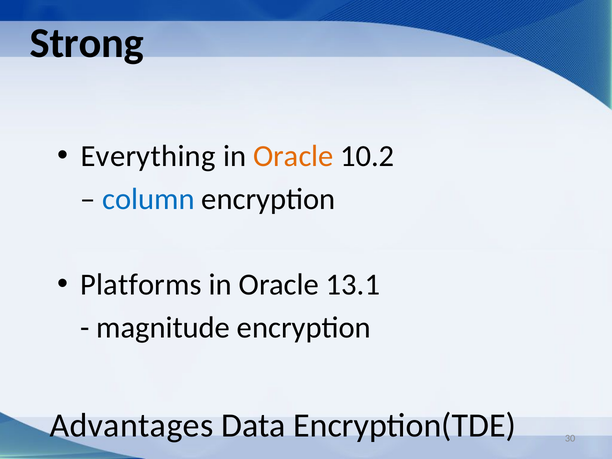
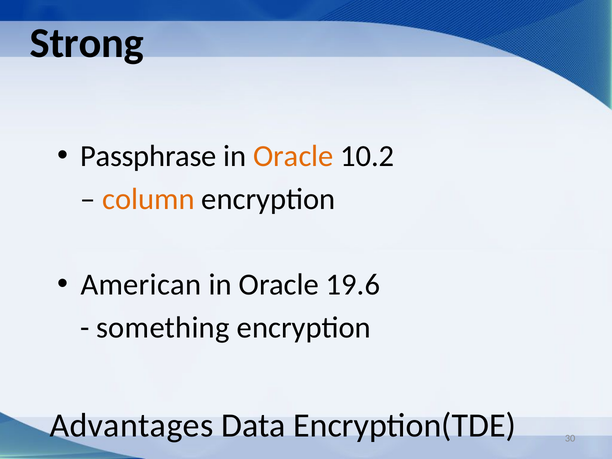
Everything: Everything -> Passphrase
column colour: blue -> orange
Platforms: Platforms -> American
13.1: 13.1 -> 19.6
magnitude: magnitude -> something
